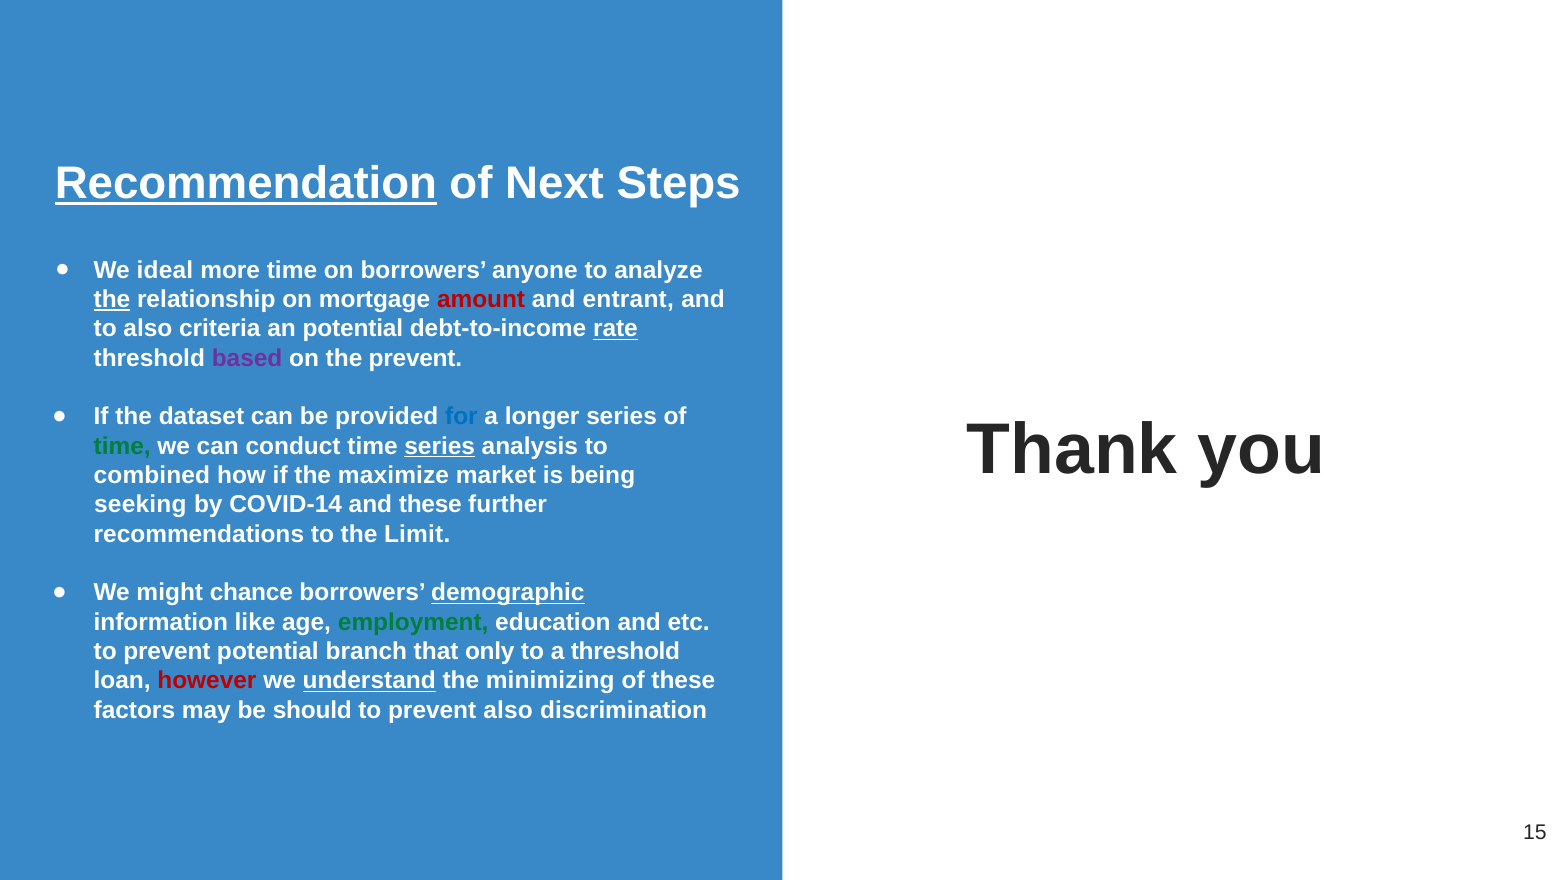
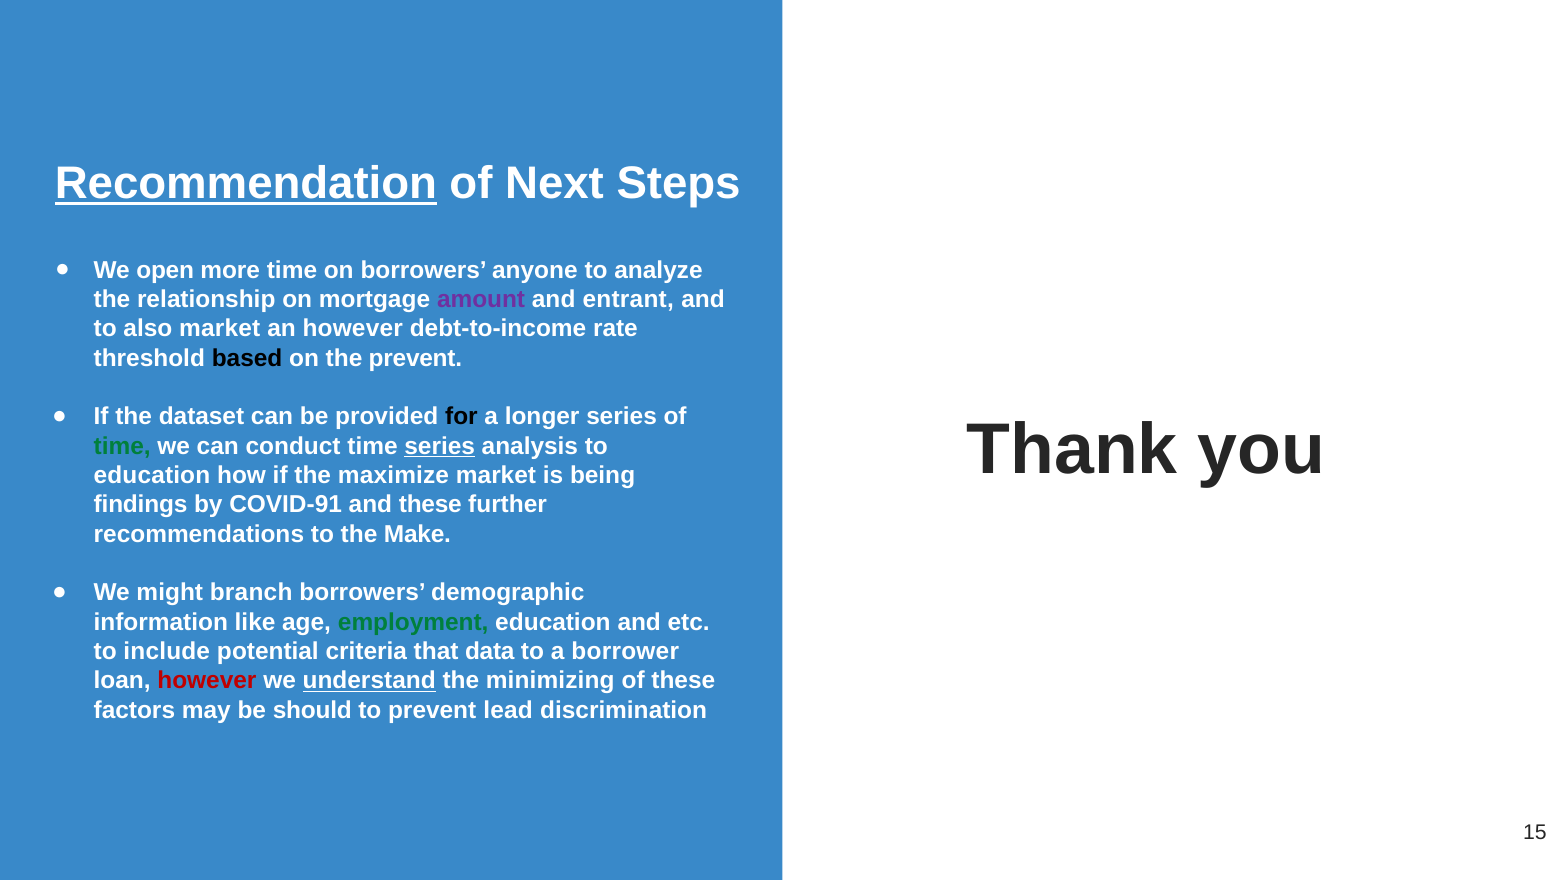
ideal: ideal -> open
the at (112, 300) underline: present -> none
amount colour: red -> purple
also criteria: criteria -> market
an potential: potential -> however
rate underline: present -> none
based colour: purple -> black
for colour: blue -> black
combined at (152, 476): combined -> education
seeking: seeking -> findings
COVID-14: COVID-14 -> COVID-91
Limit: Limit -> Make
chance: chance -> branch
demographic underline: present -> none
prevent at (167, 652): prevent -> include
branch: branch -> criteria
only: only -> data
a threshold: threshold -> borrower
prevent also: also -> lead
